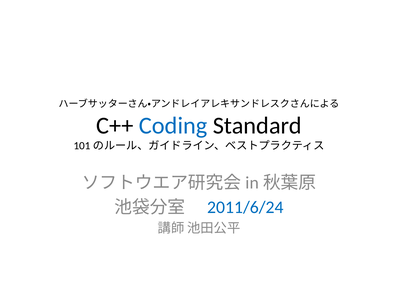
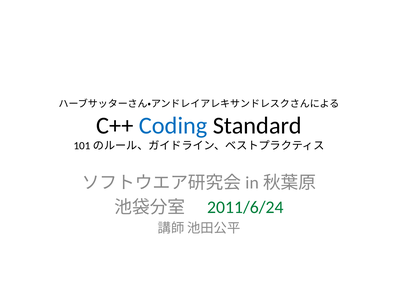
2011/6/24 colour: blue -> green
